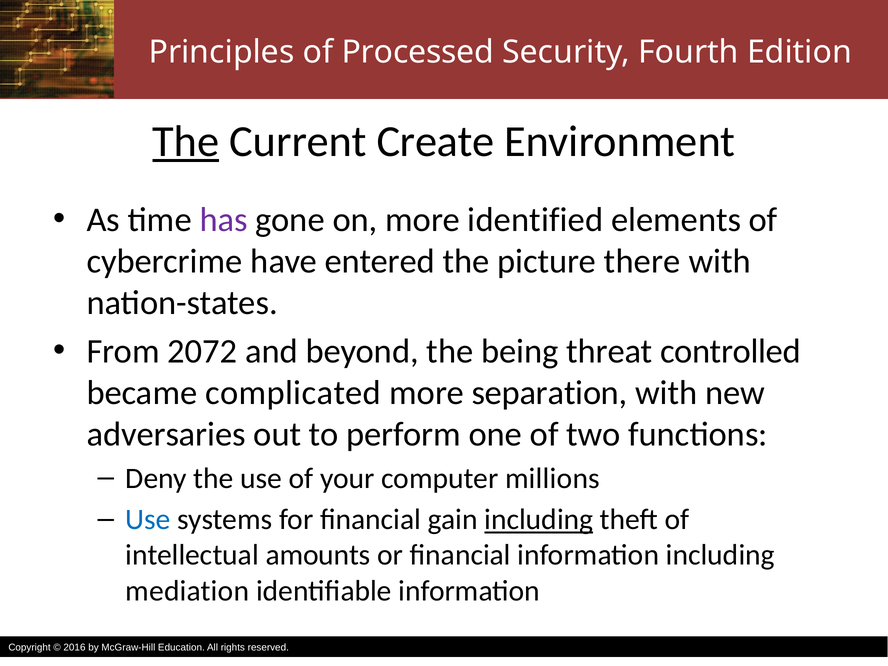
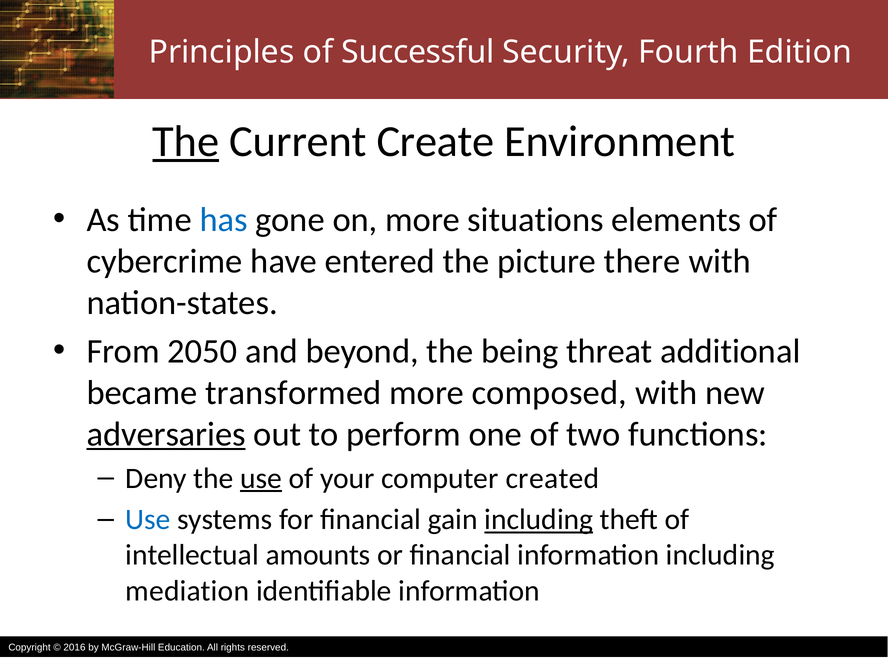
Processed: Processed -> Successful
has colour: purple -> blue
identified: identified -> situations
2072: 2072 -> 2050
controlled: controlled -> additional
complicated: complicated -> transformed
separation: separation -> composed
adversaries underline: none -> present
use at (261, 478) underline: none -> present
millions: millions -> created
